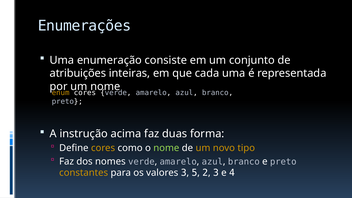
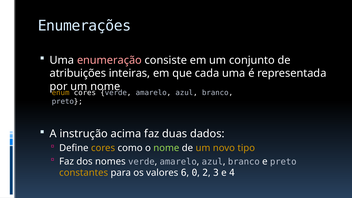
enumeração colour: white -> pink
forma: forma -> dados
valores 3: 3 -> 6
5: 5 -> 0
